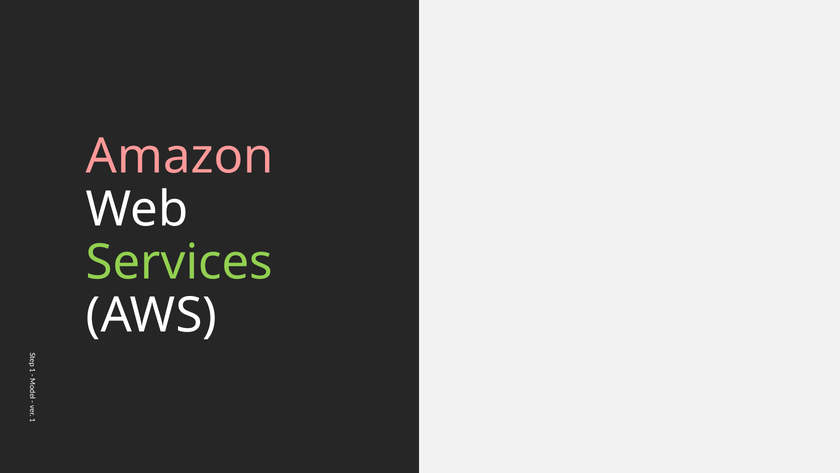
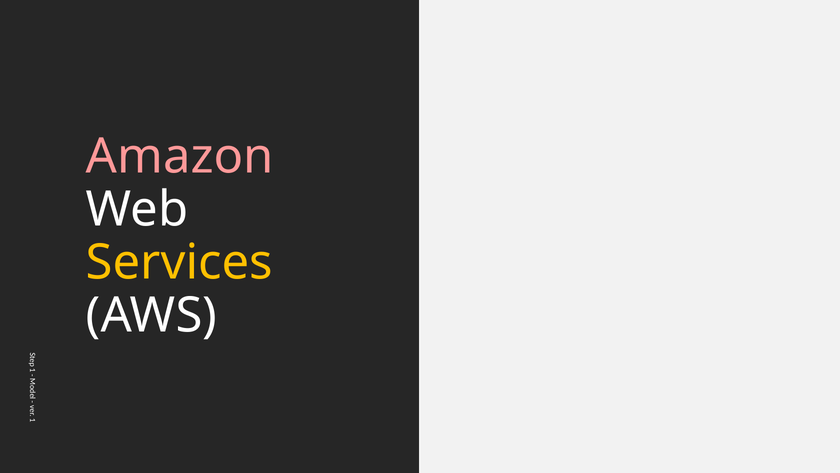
Services colour: light green -> yellow
